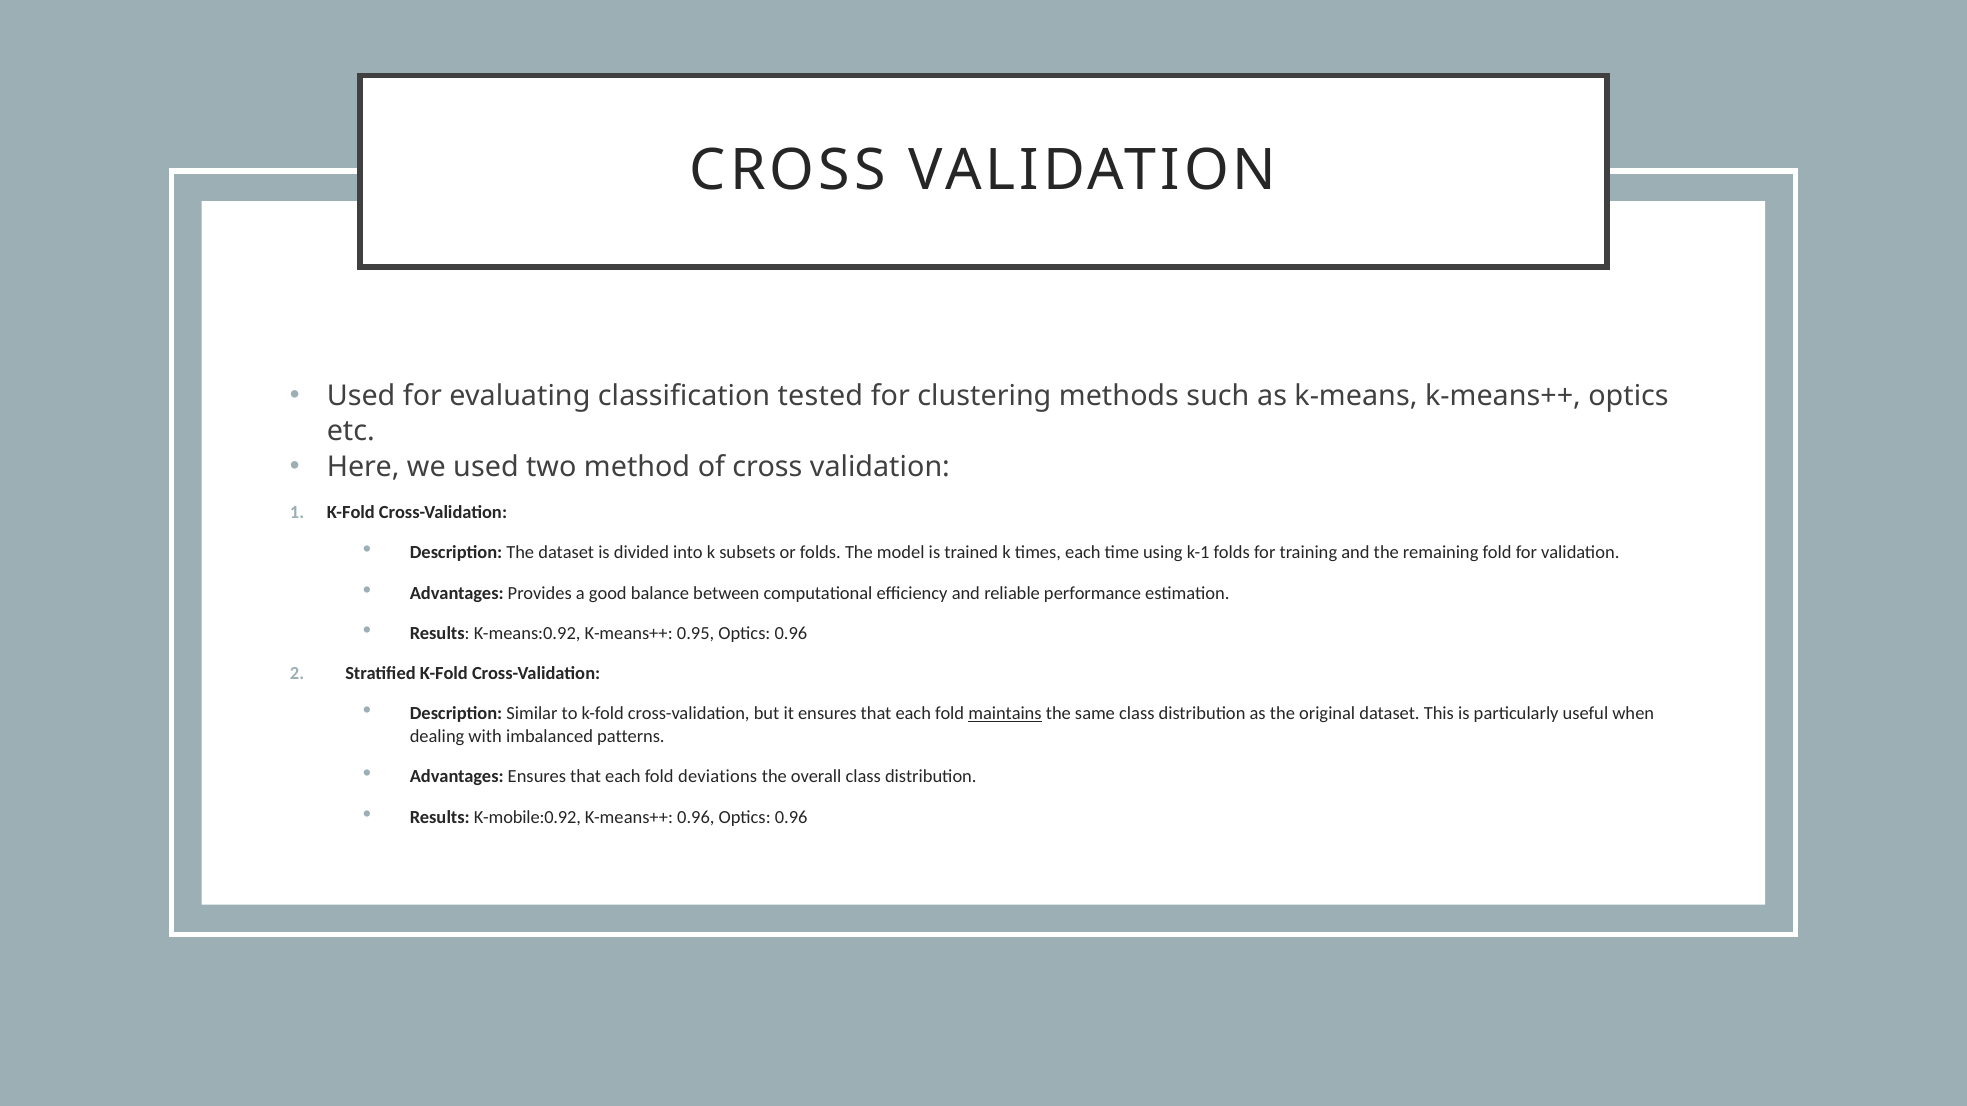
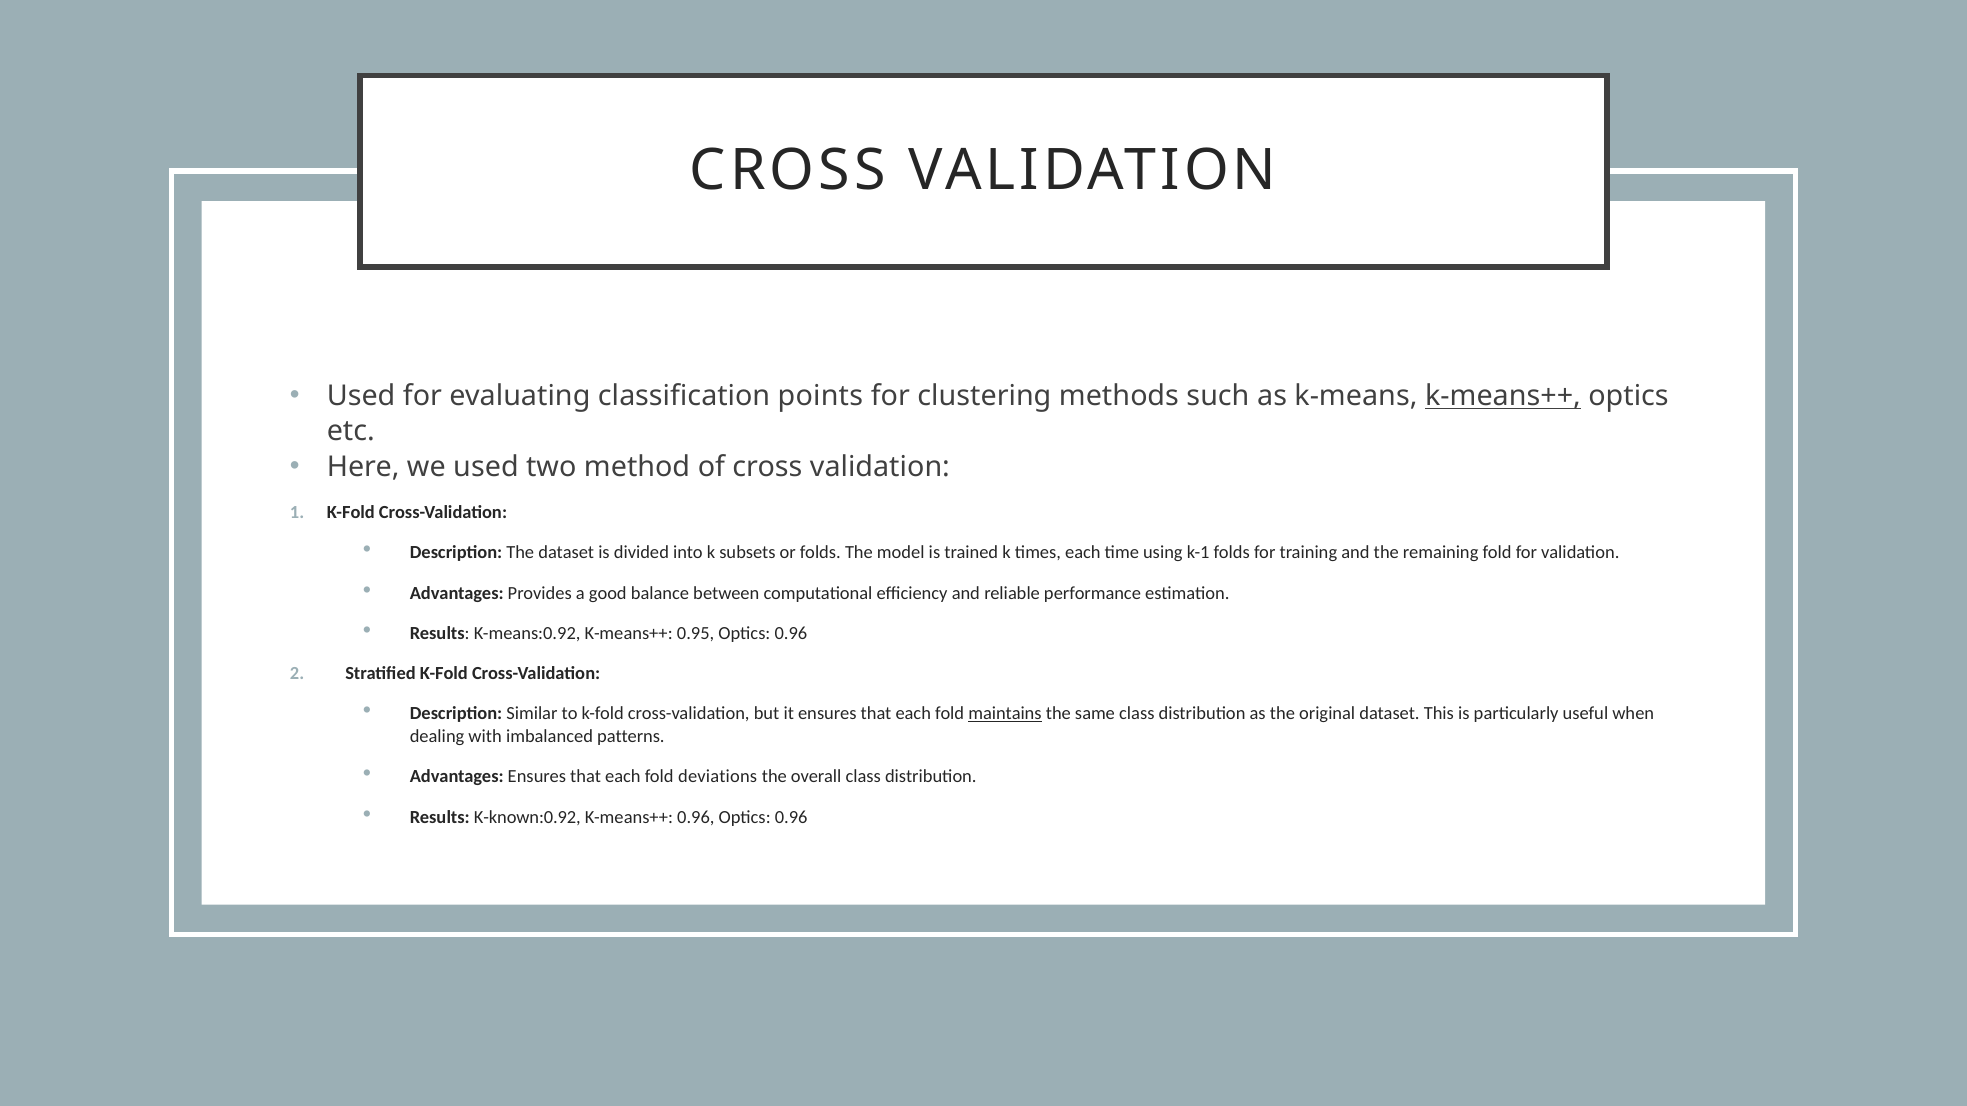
tested: tested -> points
k-means++ at (1503, 396) underline: none -> present
K-mobile:0.92: K-mobile:0.92 -> K-known:0.92
